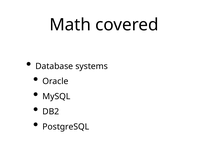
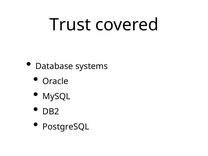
Math: Math -> Trust
